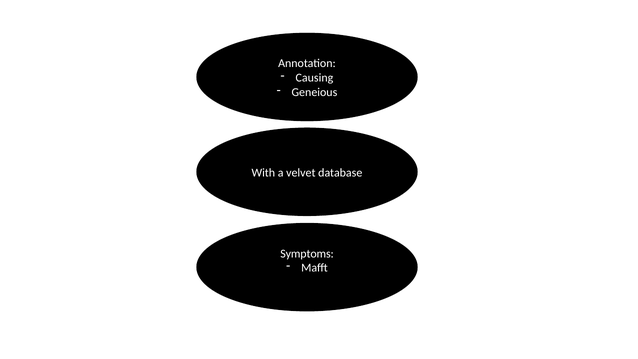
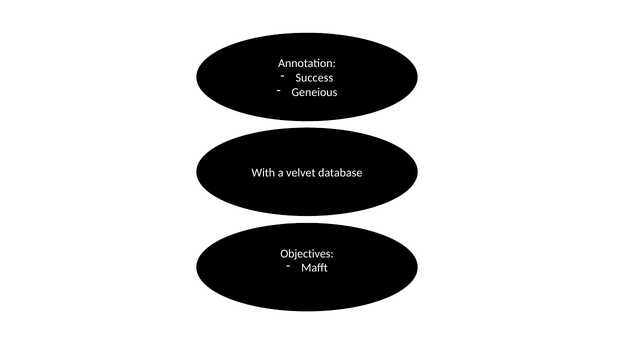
Causing: Causing -> Success
Symptoms: Symptoms -> Objectives
